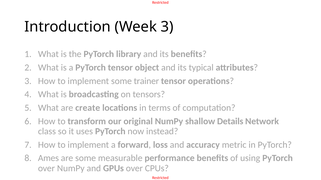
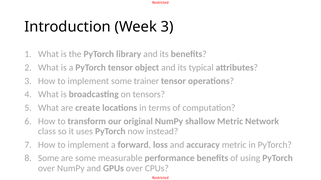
shallow Details: Details -> Metric
Ames at (48, 159): Ames -> Some
